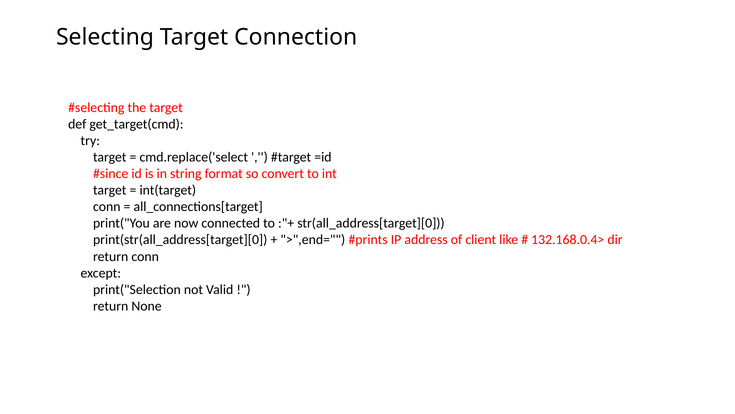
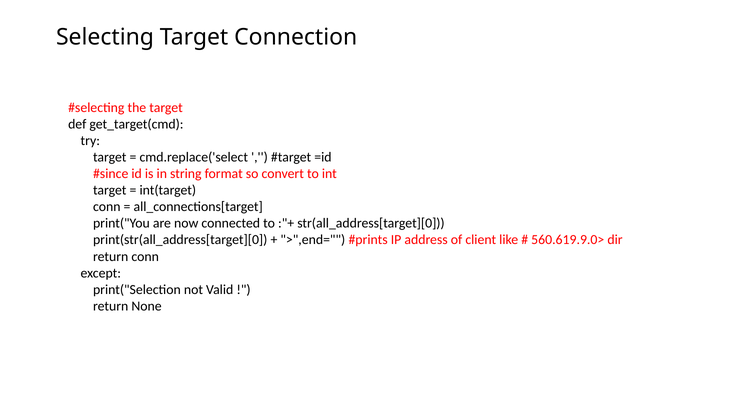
132.168.0.4>: 132.168.0.4> -> 560.619.9.0>
